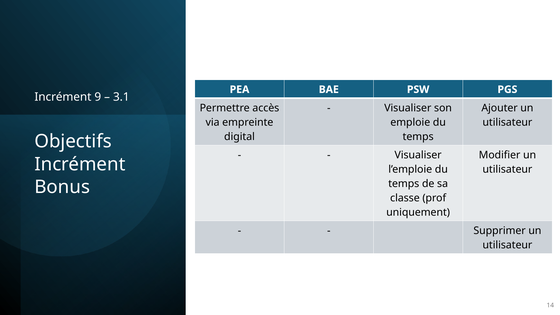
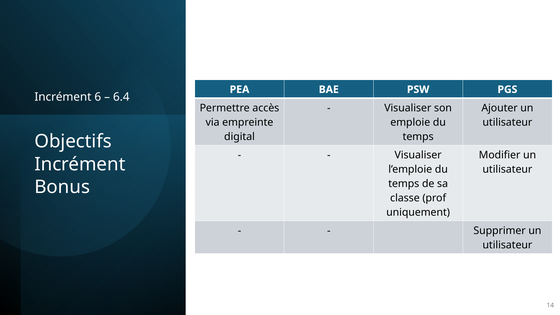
9: 9 -> 6
3.1: 3.1 -> 6.4
